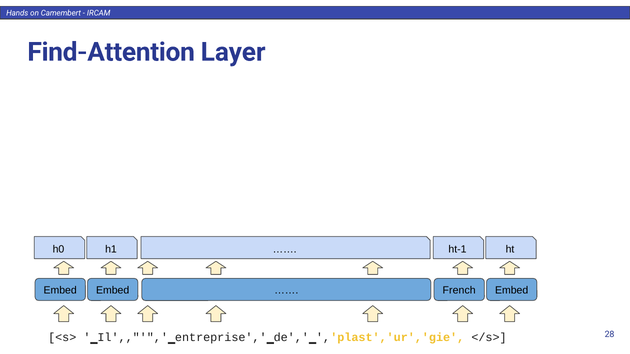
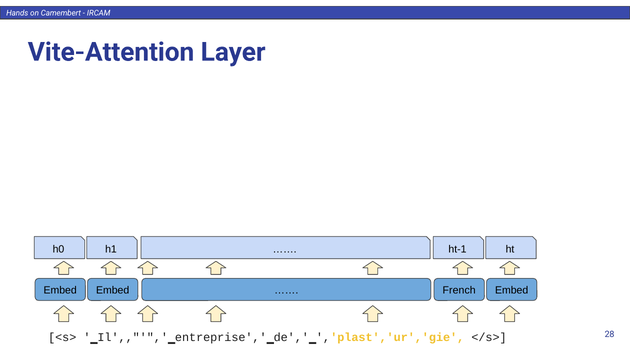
Find-Attention: Find-Attention -> Vite-Attention
